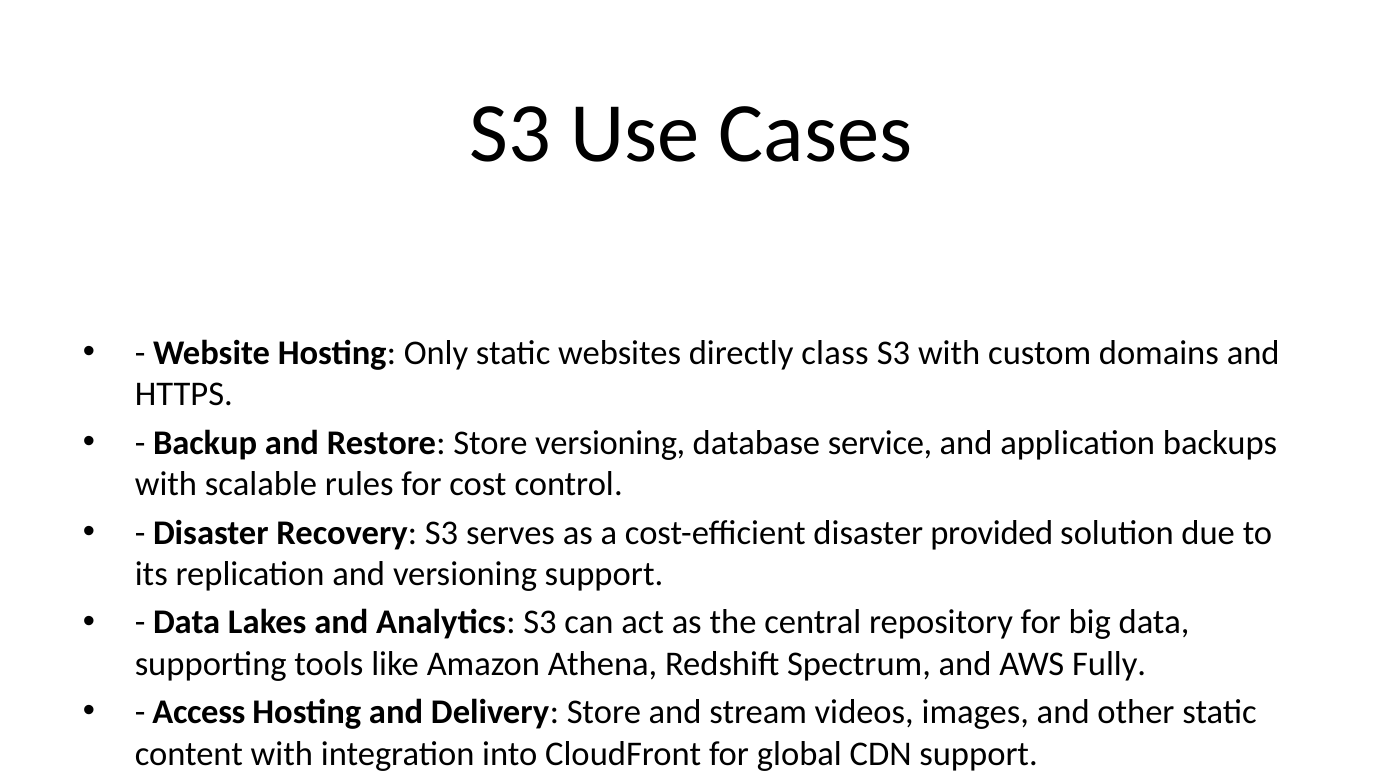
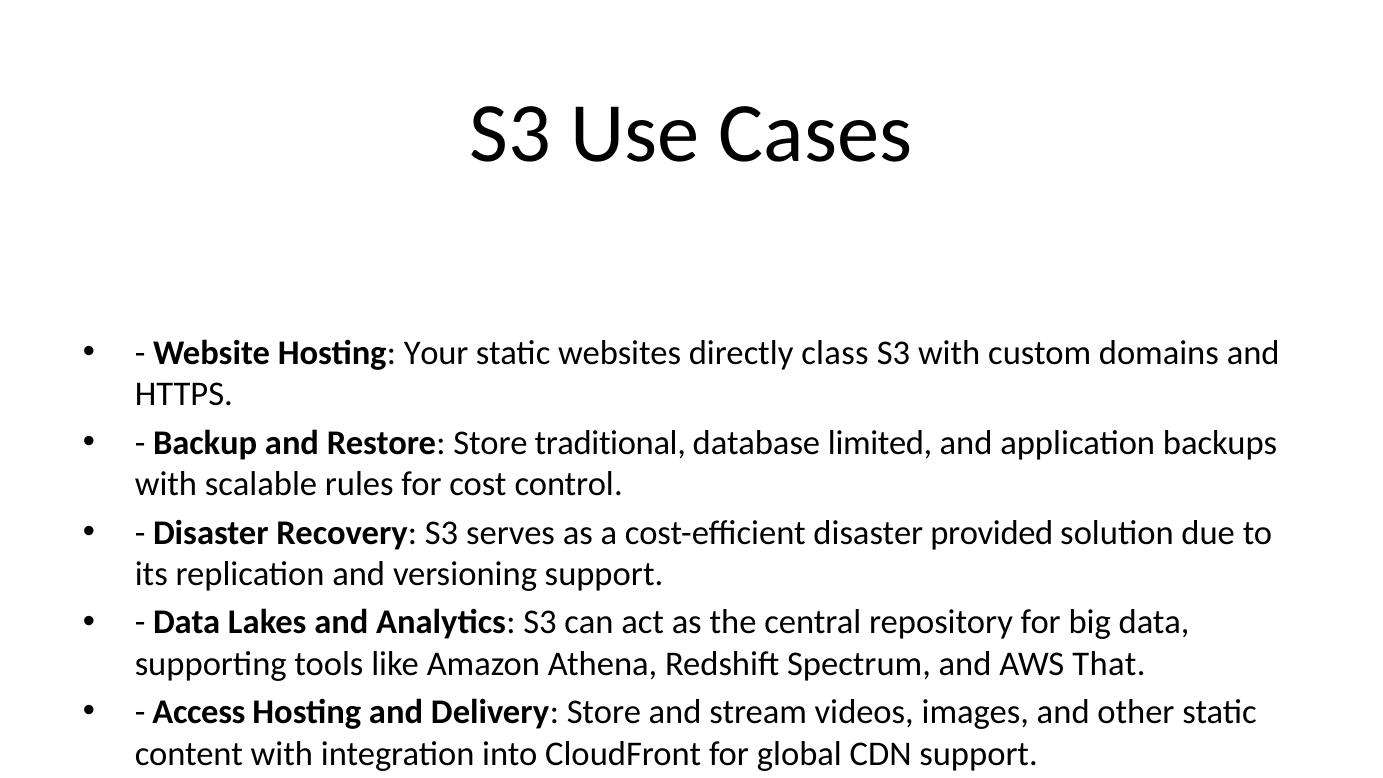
Only: Only -> Your
Store versioning: versioning -> traditional
service: service -> limited
Fully: Fully -> That
